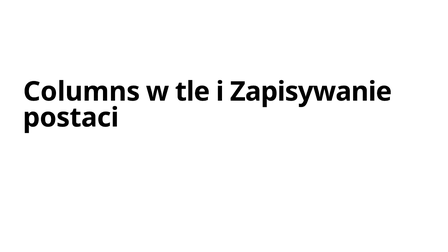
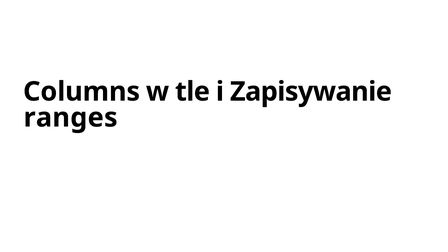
postaci: postaci -> ranges
